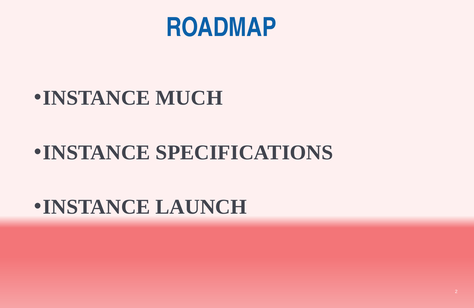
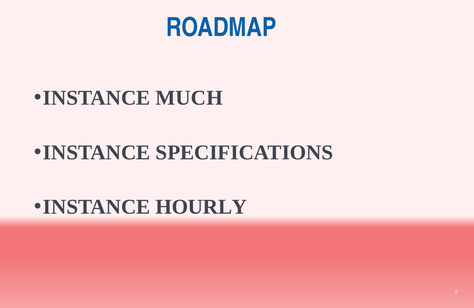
LAUNCH: LAUNCH -> HOURLY
